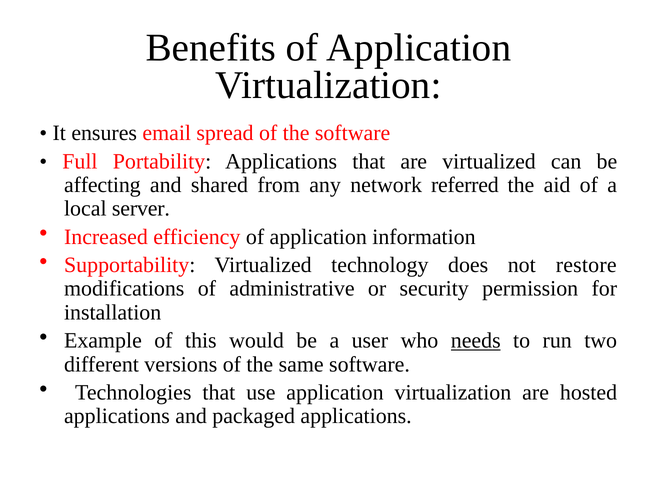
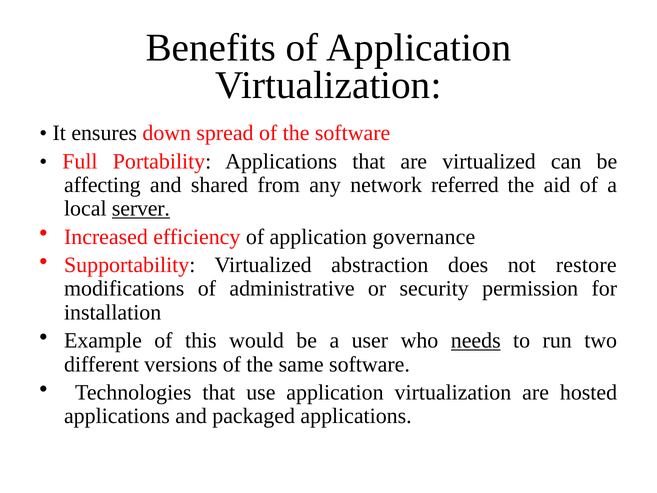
email: email -> down
server underline: none -> present
information: information -> governance
technology: technology -> abstraction
